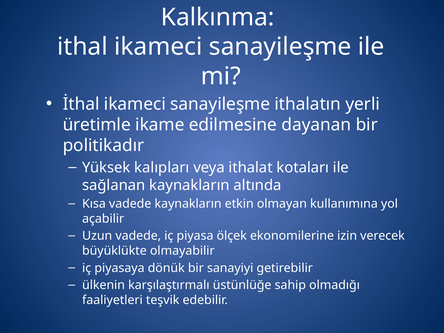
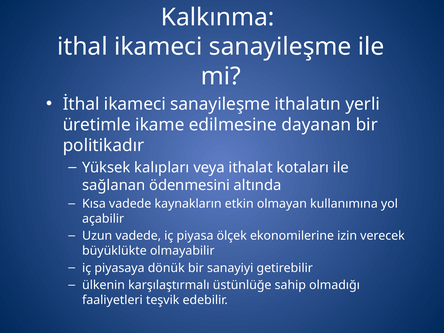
sağlanan kaynakların: kaynakların -> ödenmesini
